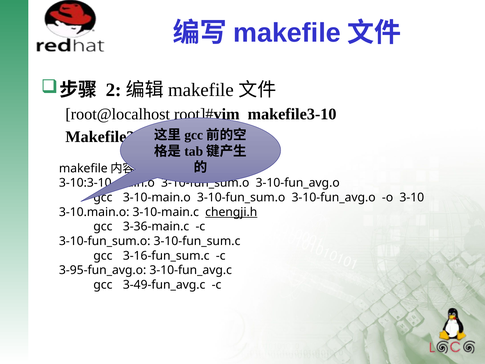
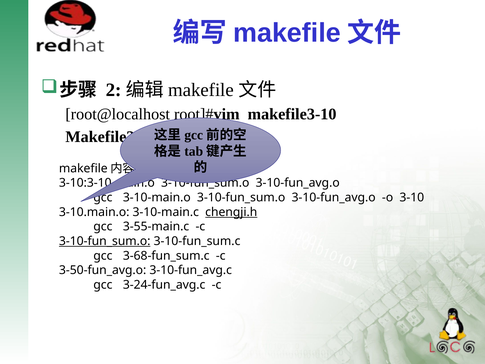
3-36-main.c: 3-36-main.c -> 3-55-main.c
3-10-fun_sum.o at (105, 241) underline: none -> present
3-16-fun_sum.c: 3-16-fun_sum.c -> 3-68-fun_sum.c
3-95-fun_avg.o: 3-95-fun_avg.o -> 3-50-fun_avg.o
3-49-fun_avg.c: 3-49-fun_avg.c -> 3-24-fun_avg.c
